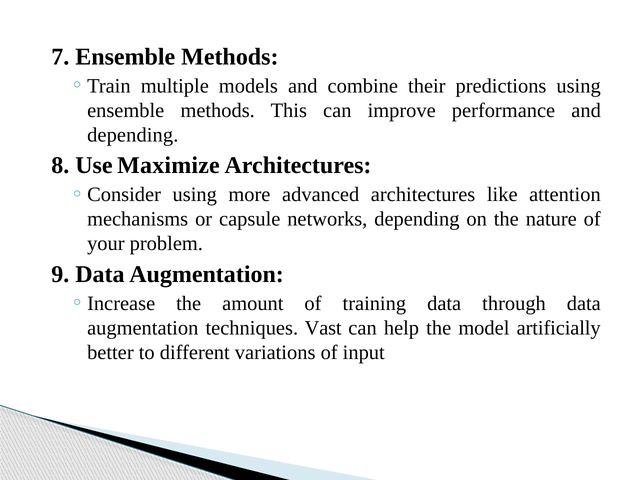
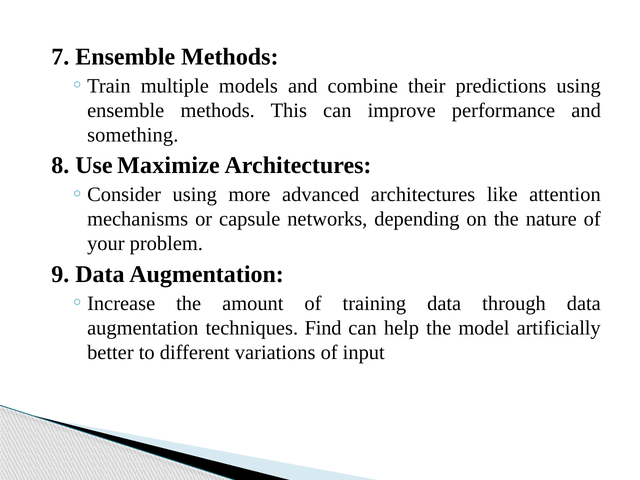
depending at (133, 135): depending -> something
Vast: Vast -> Find
